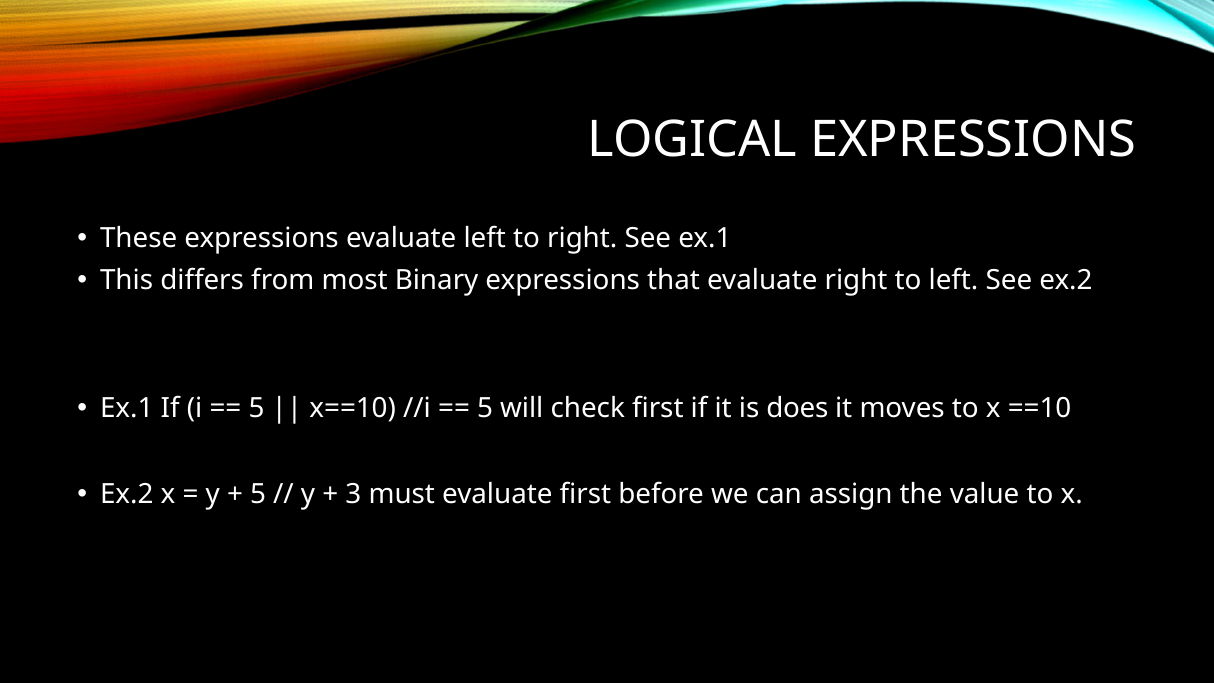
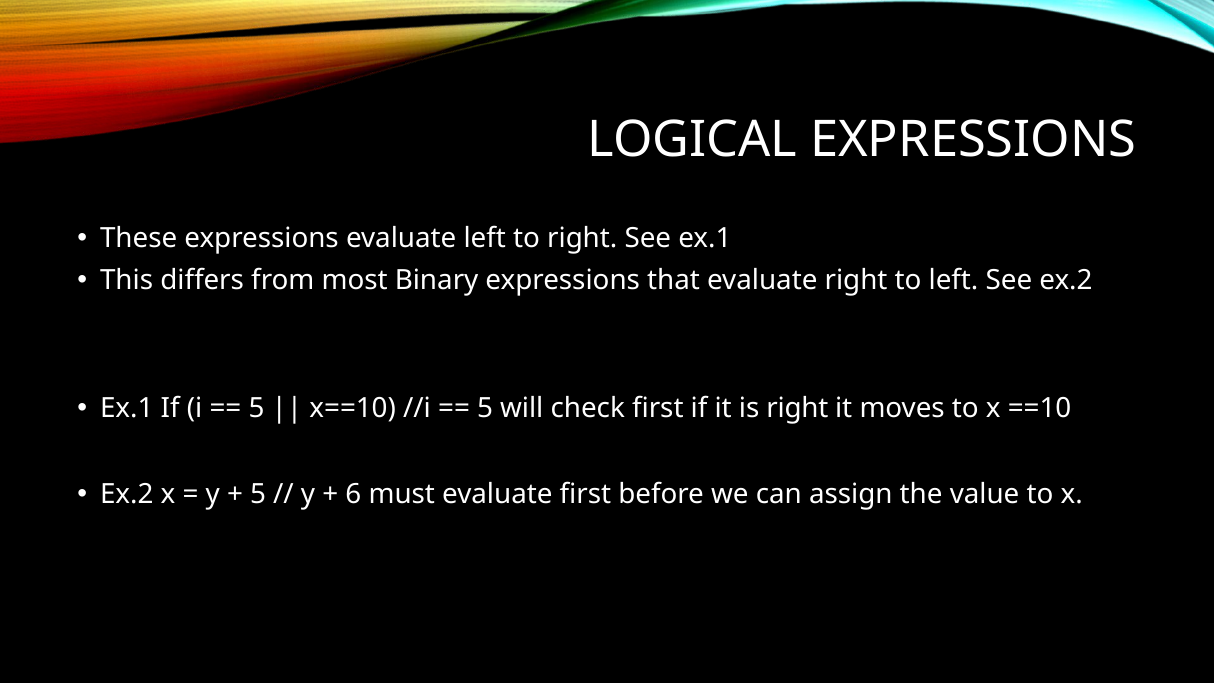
is does: does -> right
3: 3 -> 6
